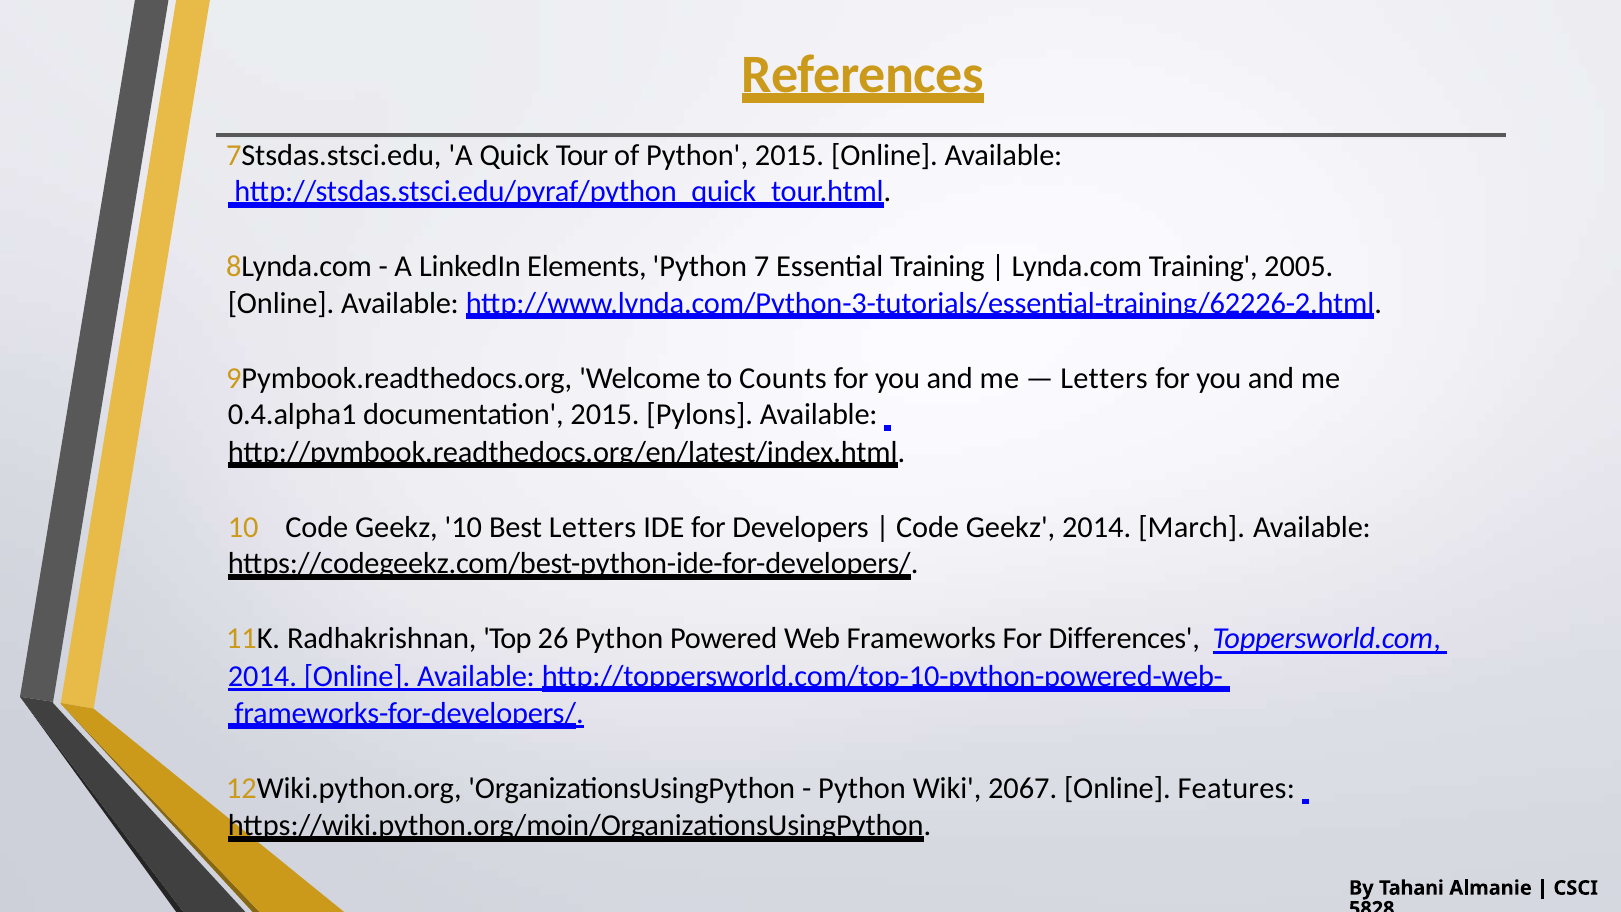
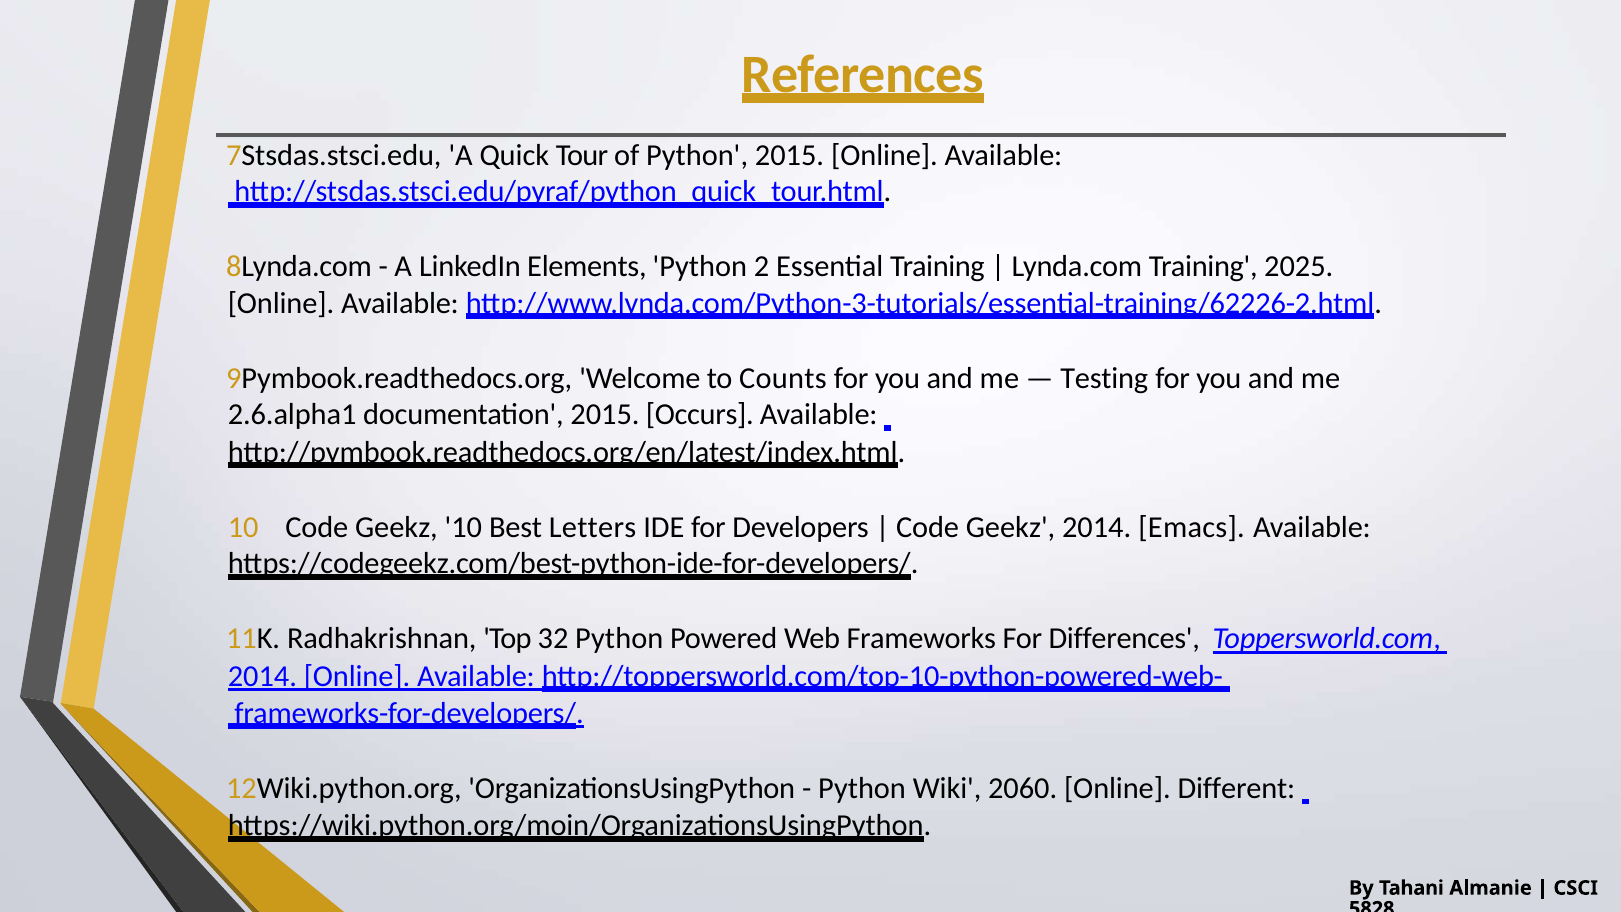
7: 7 -> 2
2005: 2005 -> 2025
Letters at (1104, 378): Letters -> Testing
0.4.alpha1: 0.4.alpha1 -> 2.6.alpha1
Pylons: Pylons -> Occurs
March: March -> Emacs
26: 26 -> 32
2067: 2067 -> 2060
Features: Features -> Different
